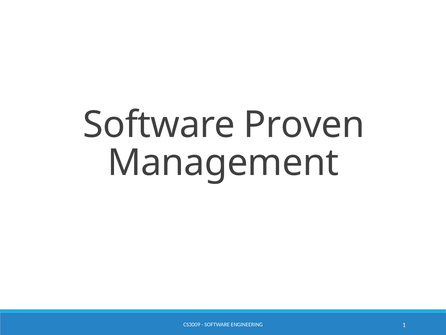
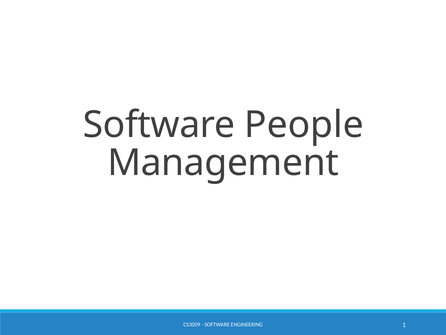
Proven: Proven -> People
